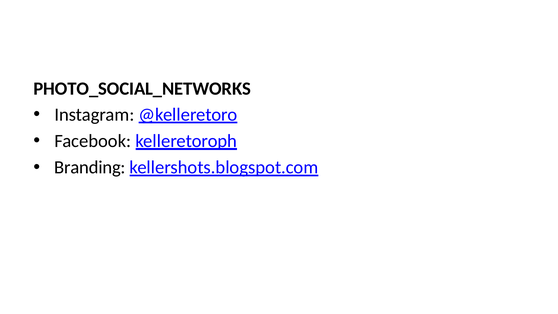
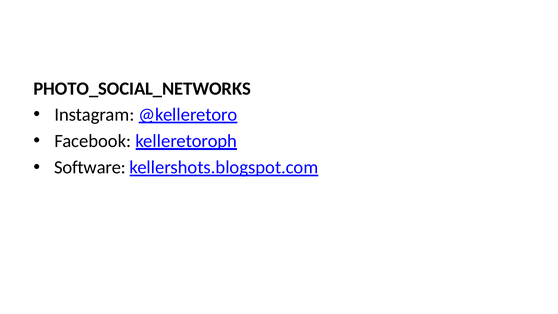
Branding: Branding -> Software
